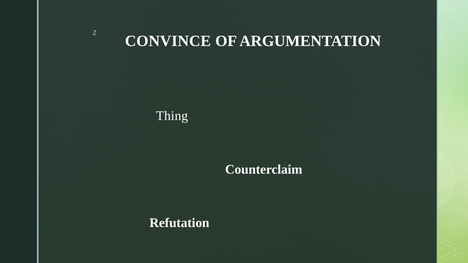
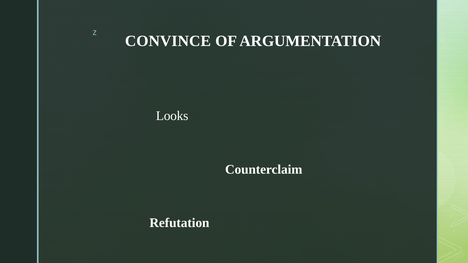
Thing: Thing -> Looks
